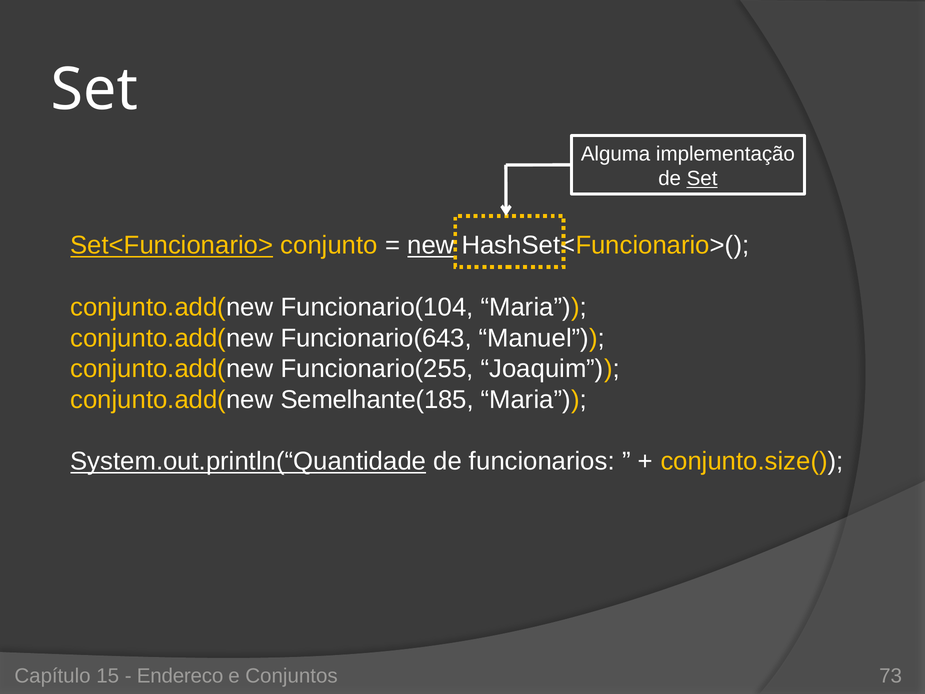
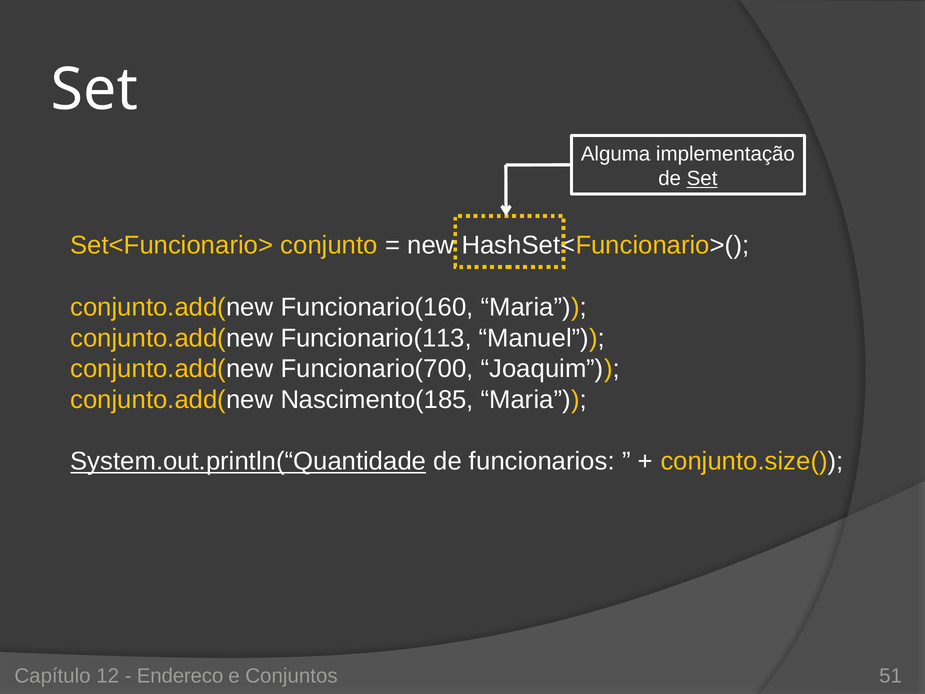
Set<Funcionario> underline: present -> none
new underline: present -> none
Funcionario(104: Funcionario(104 -> Funcionario(160
Funcionario(643: Funcionario(643 -> Funcionario(113
Funcionario(255: Funcionario(255 -> Funcionario(700
Semelhante(185: Semelhante(185 -> Nascimento(185
15: 15 -> 12
73: 73 -> 51
